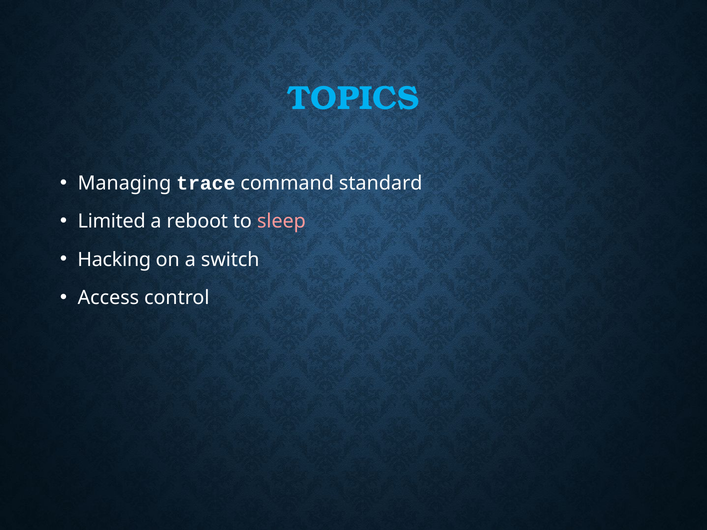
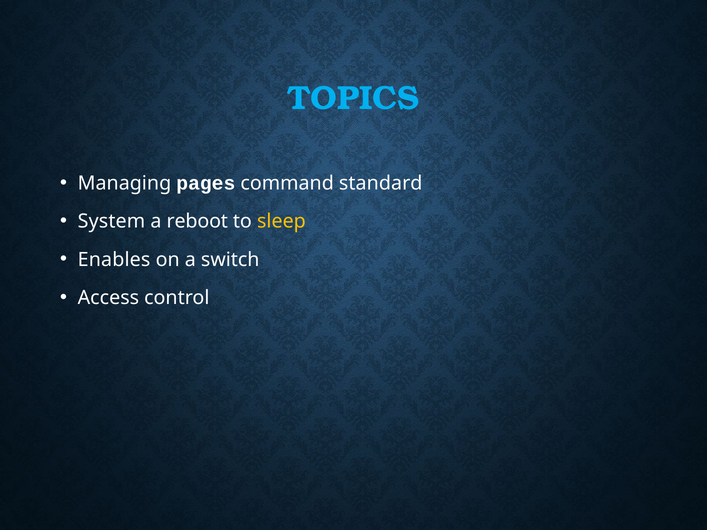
trace: trace -> pages
Limited: Limited -> System
sleep colour: pink -> yellow
Hacking: Hacking -> Enables
